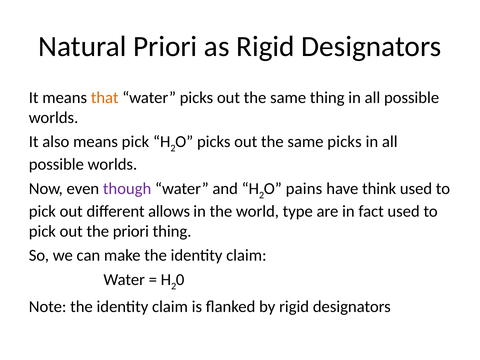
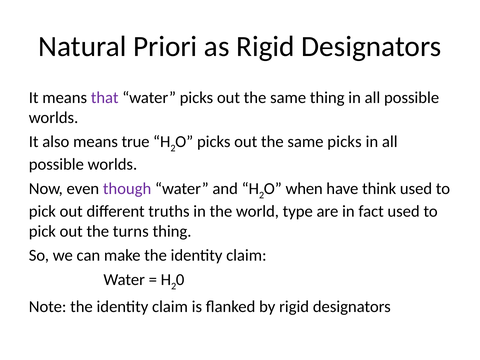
that colour: orange -> purple
means pick: pick -> true
pains: pains -> when
allows: allows -> truths
the priori: priori -> turns
